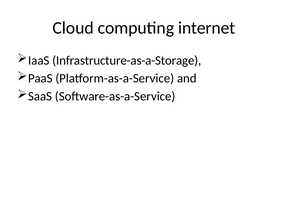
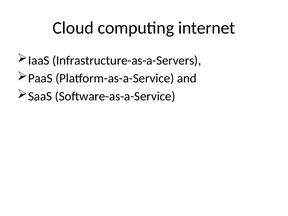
Infrastructure-as-a-Storage: Infrastructure-as-a-Storage -> Infrastructure-as-a-Servers
